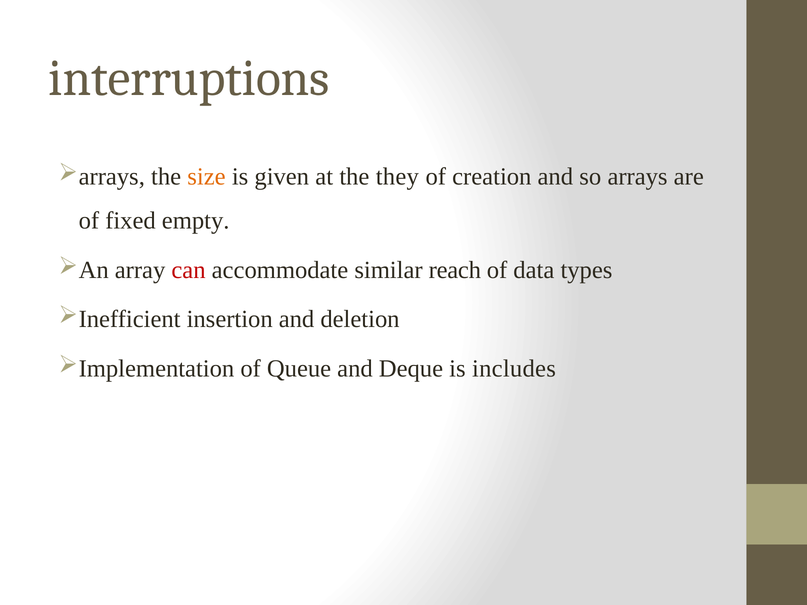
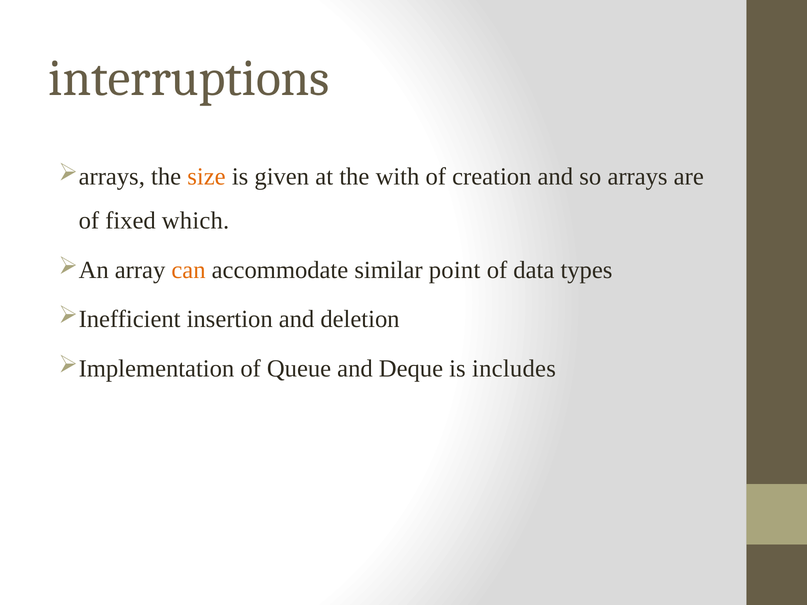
they: they -> with
empty: empty -> which
can colour: red -> orange
reach: reach -> point
